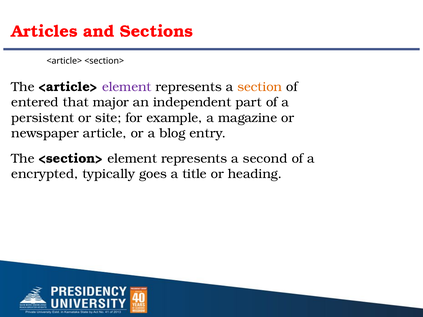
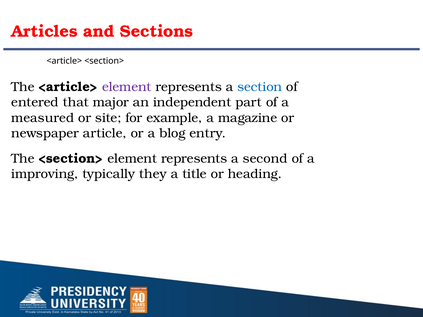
section colour: orange -> blue
persistent: persistent -> measured
encrypted: encrypted -> improving
goes: goes -> they
